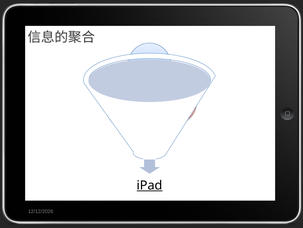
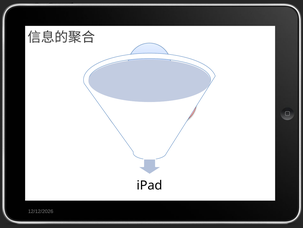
iPad underline: present -> none
